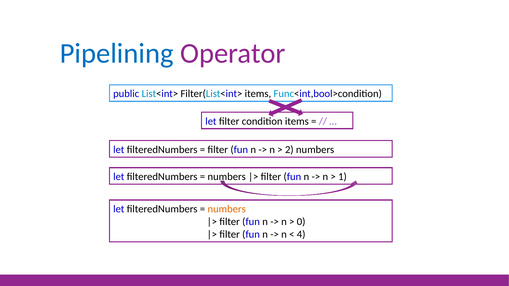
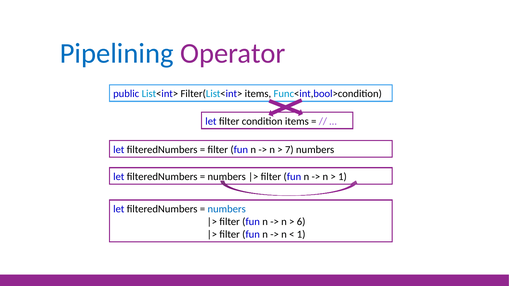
2: 2 -> 7
numbers at (227, 209) colour: orange -> blue
0: 0 -> 6
4 at (301, 235): 4 -> 1
